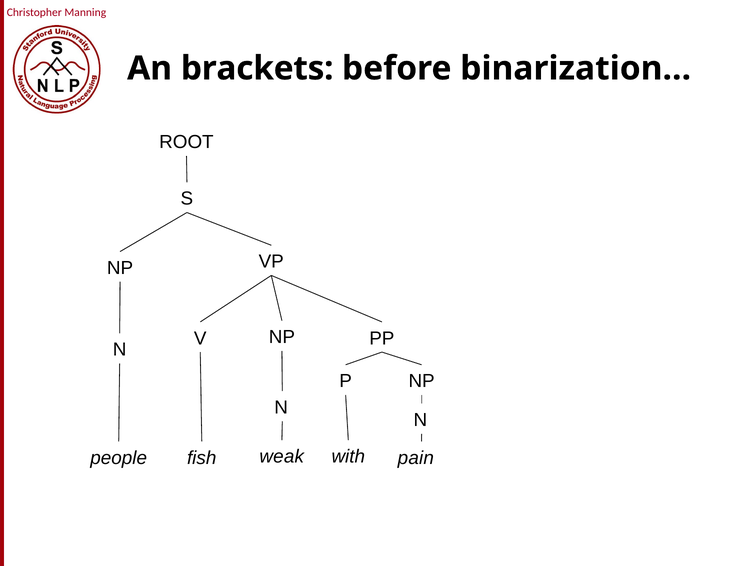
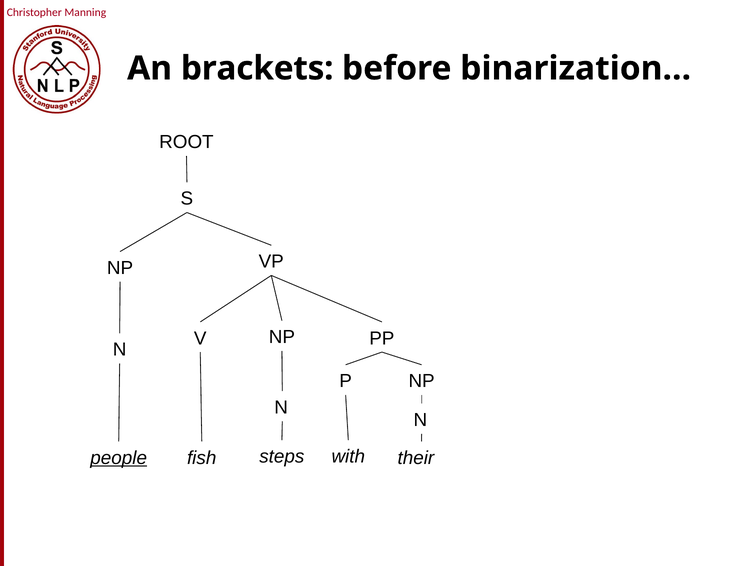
weak: weak -> steps
people underline: none -> present
pain: pain -> their
